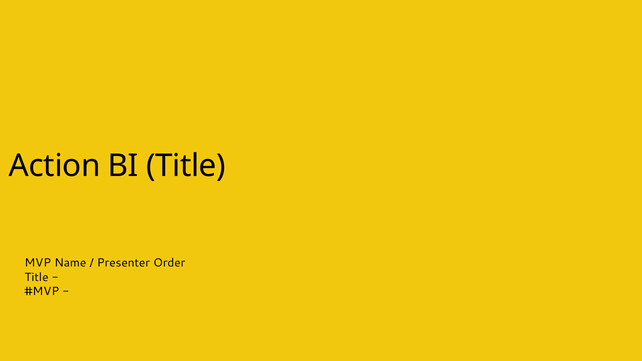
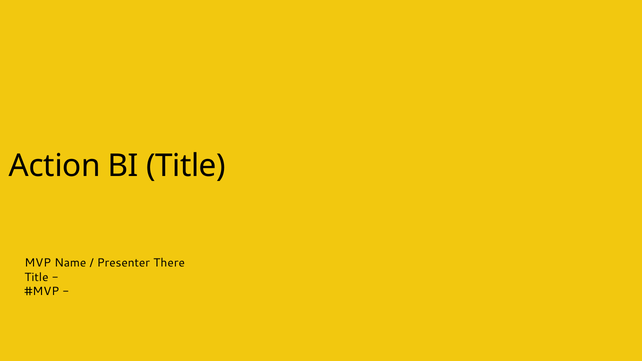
Order: Order -> There
